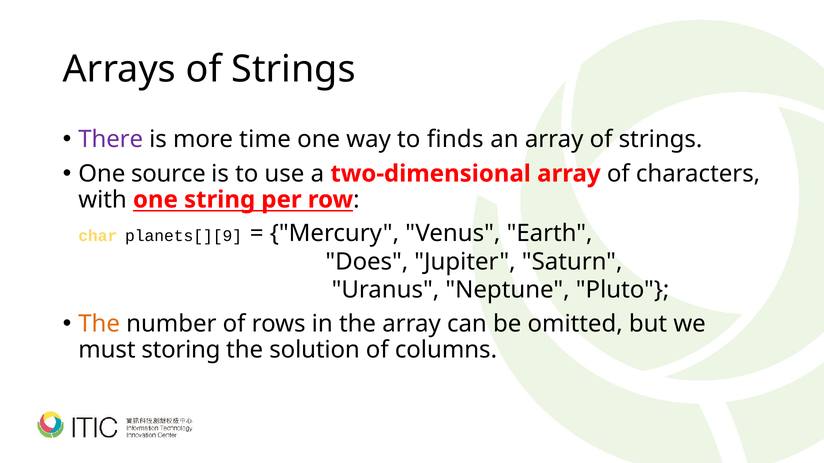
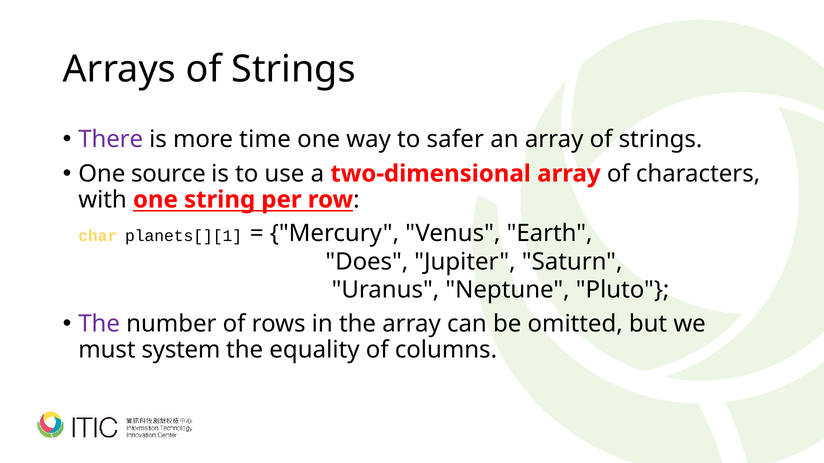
finds: finds -> safer
planets[][9: planets[][9 -> planets[][1
The at (99, 324) colour: orange -> purple
storing: storing -> system
solution: solution -> equality
